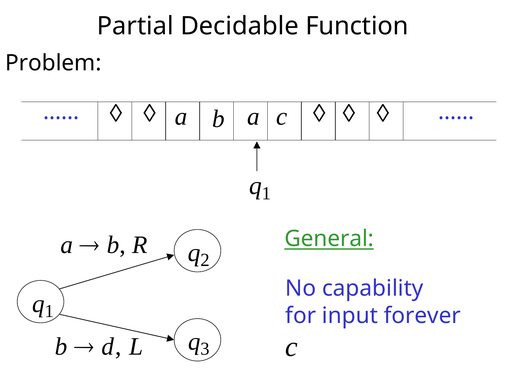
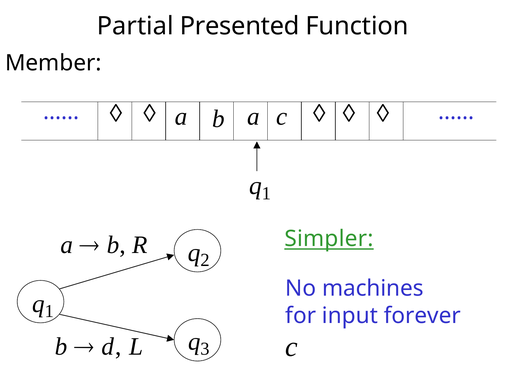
Decidable: Decidable -> Presented
Problem: Problem -> Member
General: General -> Simpler
capability: capability -> machines
